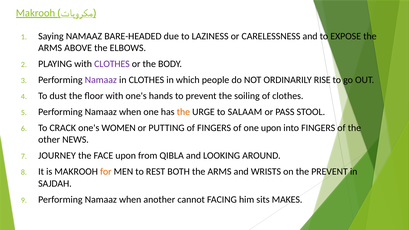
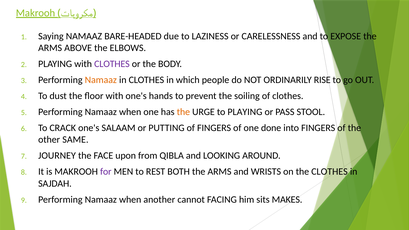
Namaaz at (101, 80) colour: purple -> orange
to SALAAM: SALAAM -> PLAYING
WOMEN: WOMEN -> SALAAM
one upon: upon -> done
NEWS: NEWS -> SAME
for colour: orange -> purple
the PREVENT: PREVENT -> CLOTHES
